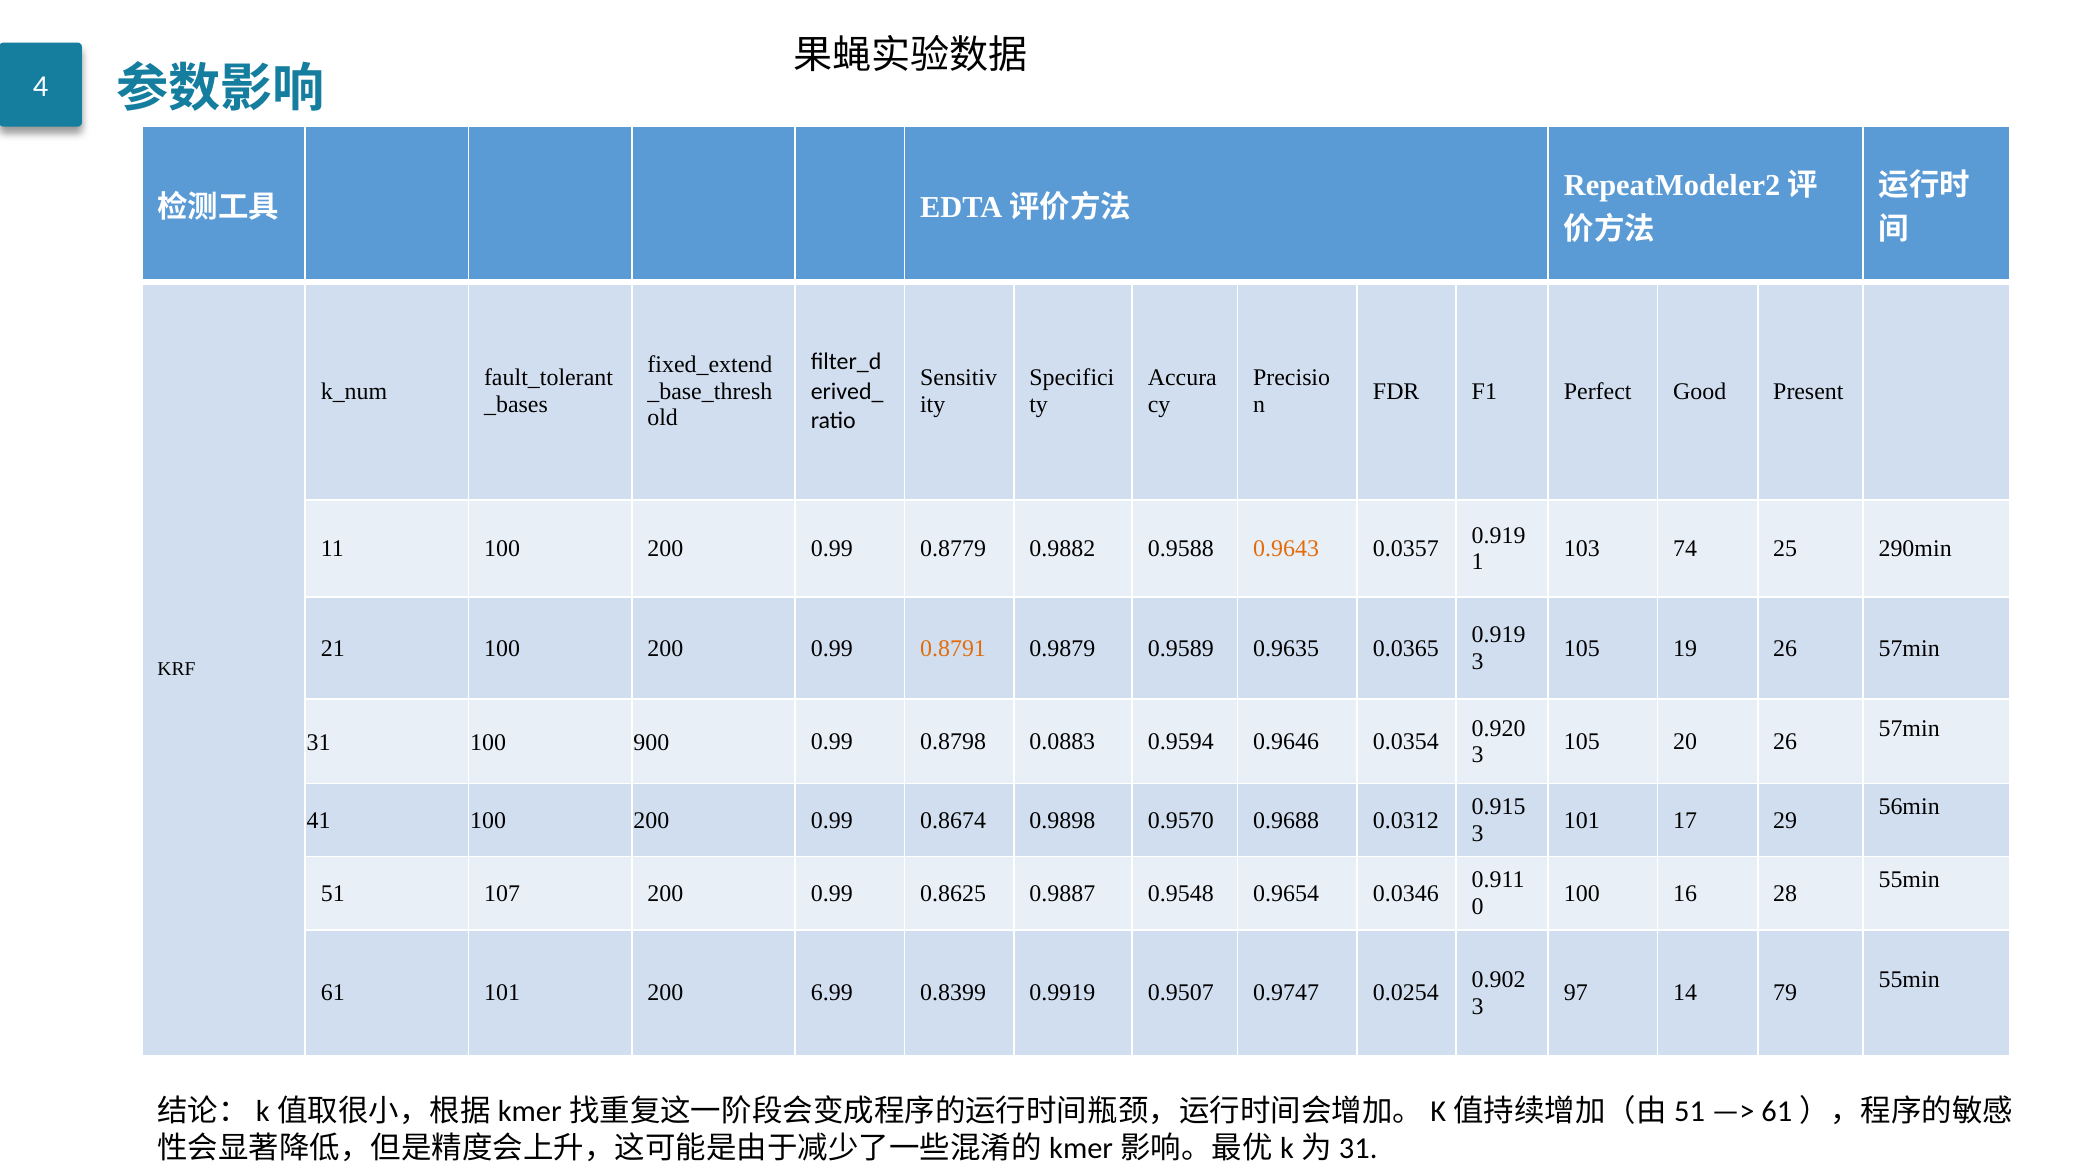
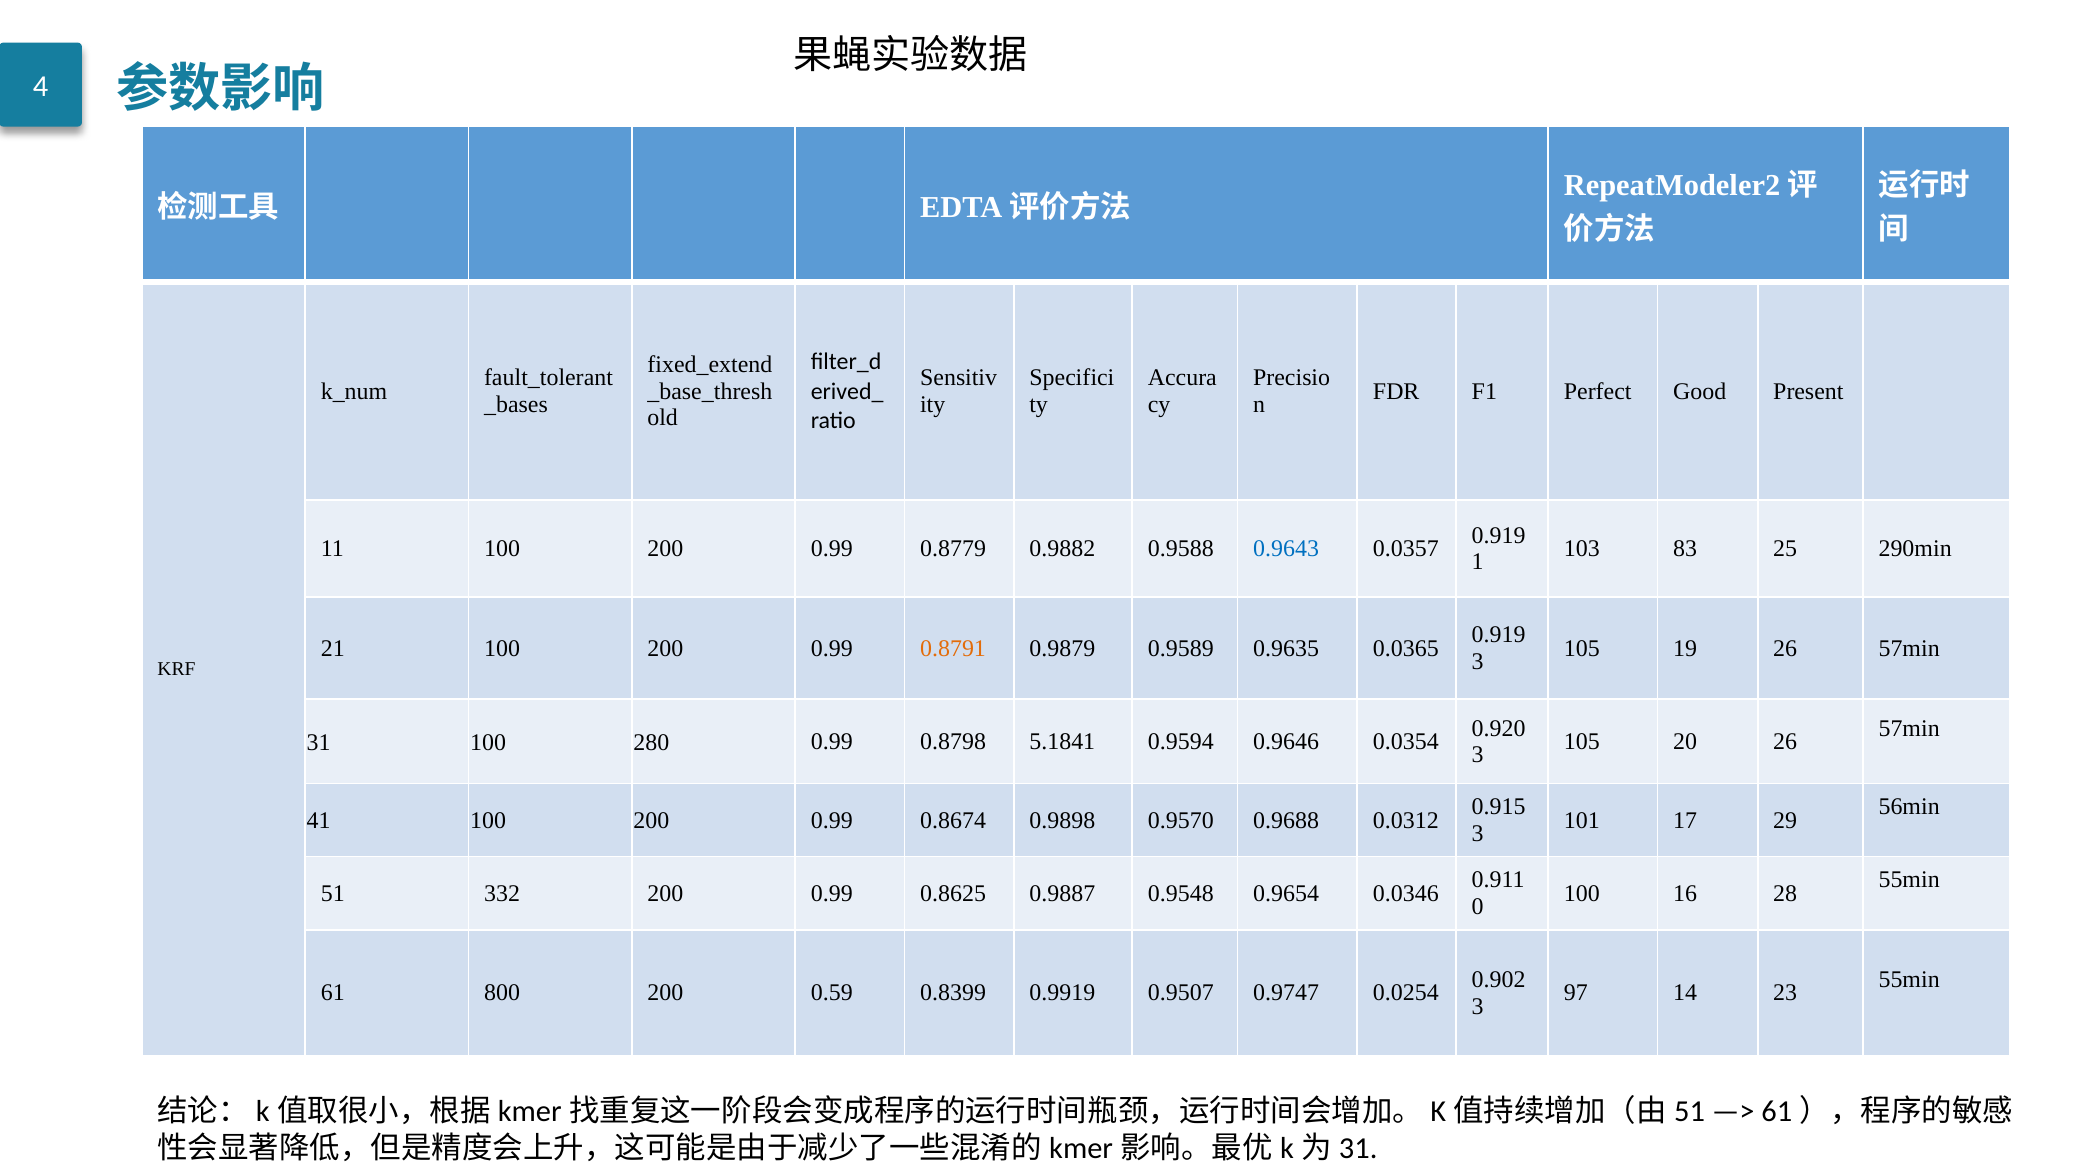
0.9643 colour: orange -> blue
74: 74 -> 83
900: 900 -> 280
0.0883: 0.0883 -> 5.1841
107: 107 -> 332
61 101: 101 -> 800
6.99: 6.99 -> 0.59
79: 79 -> 23
